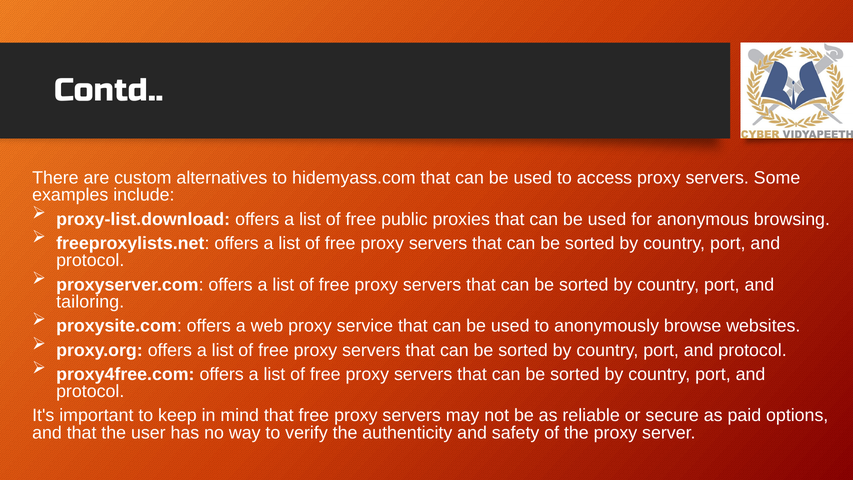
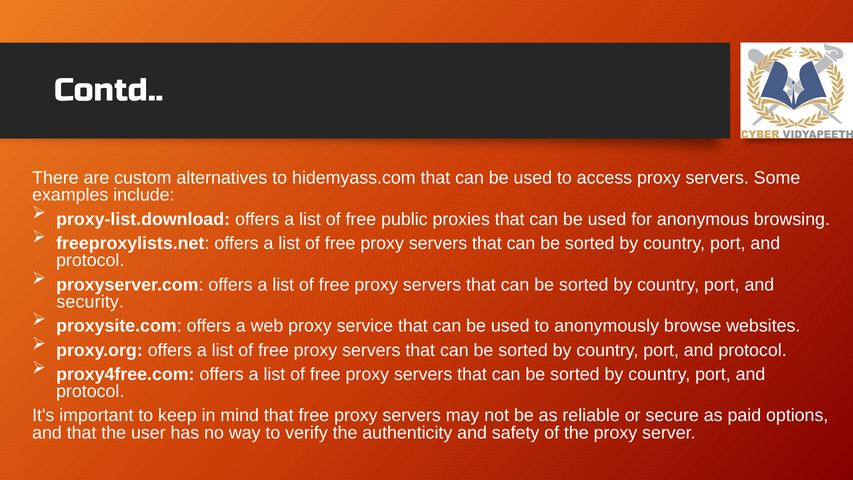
tailoring: tailoring -> security
